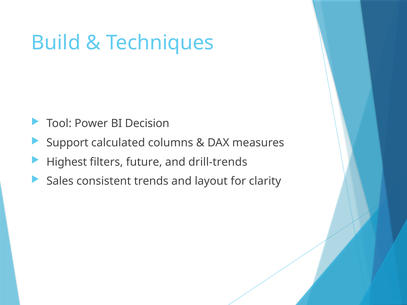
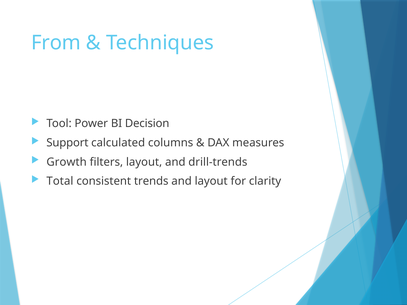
Build: Build -> From
Highest: Highest -> Growth
filters future: future -> layout
Sales: Sales -> Total
